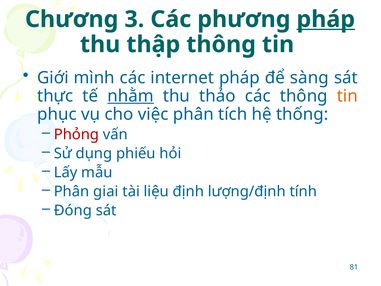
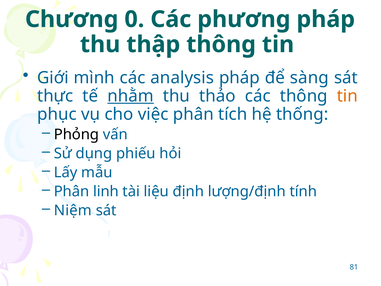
3: 3 -> 0
pháp at (326, 19) underline: present -> none
internet: internet -> analysis
Phỏng colour: red -> black
giai: giai -> linh
Đóng: Đóng -> Niệm
